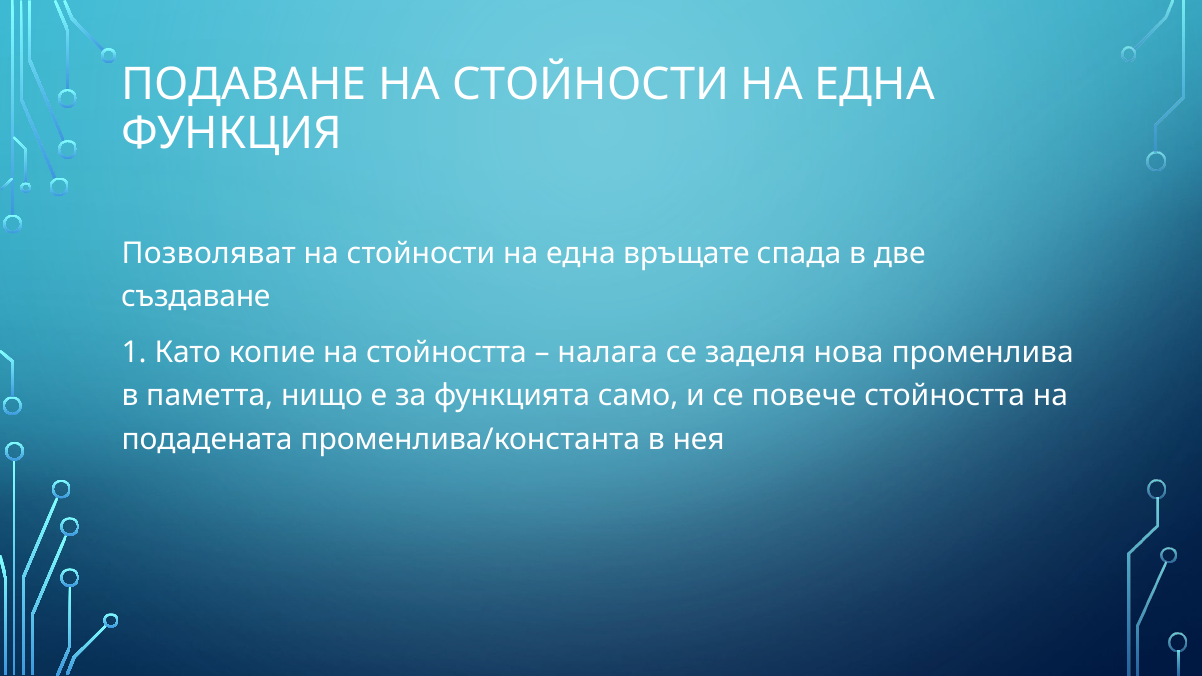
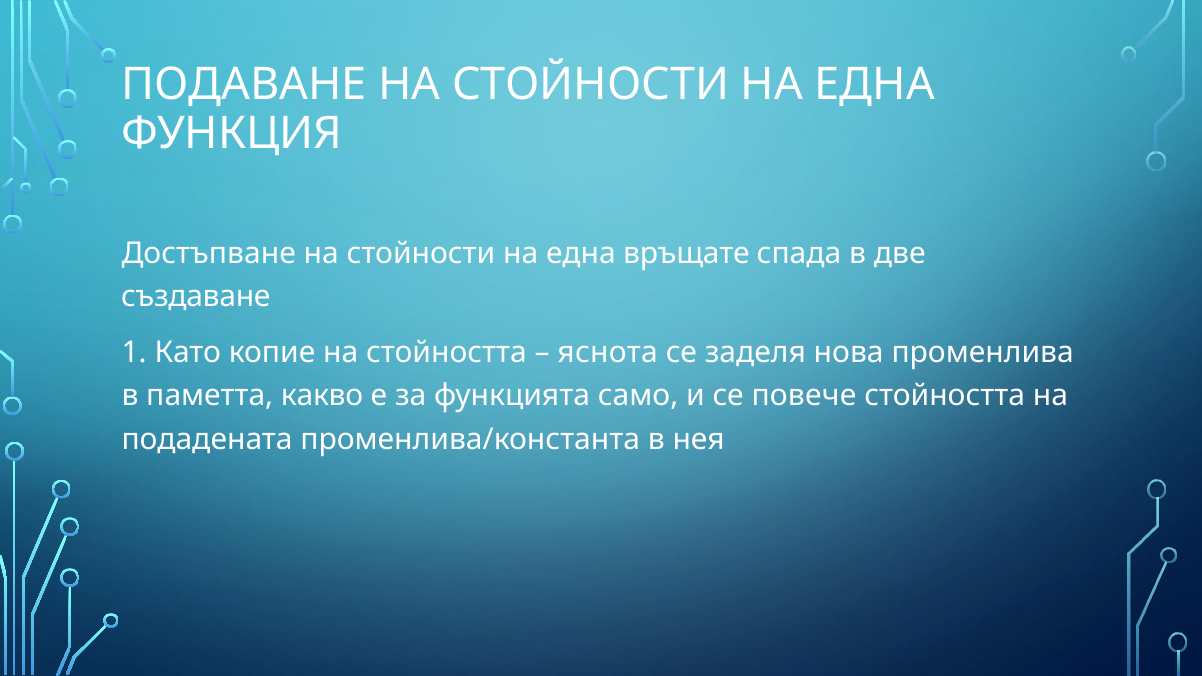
Позволяват: Позволяват -> Достъпване
налага: налага -> яснота
нищо: нищо -> какво
